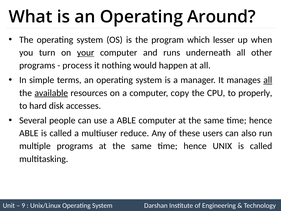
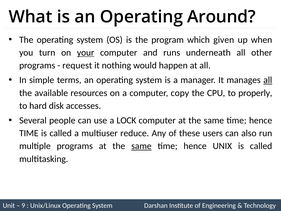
lesser: lesser -> given
process: process -> request
available underline: present -> none
a ABLE: ABLE -> LOCK
ABLE at (29, 133): ABLE -> TIME
same at (141, 146) underline: none -> present
